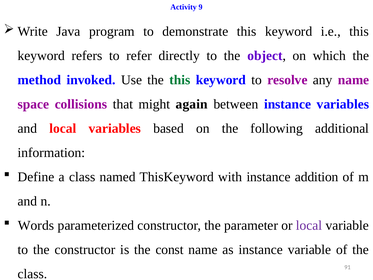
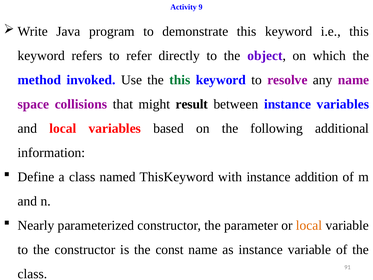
again: again -> result
Words: Words -> Nearly
local at (309, 225) colour: purple -> orange
